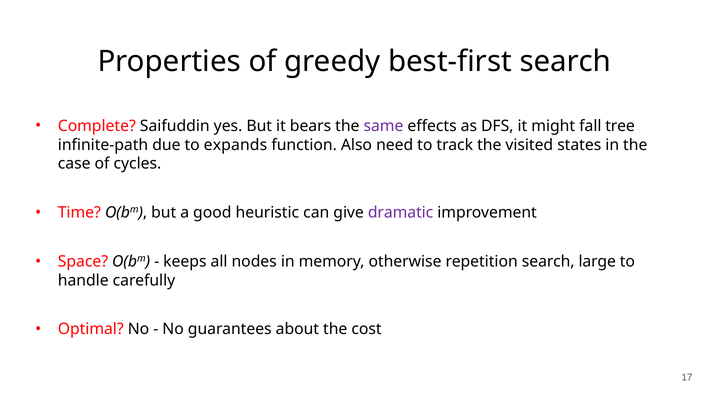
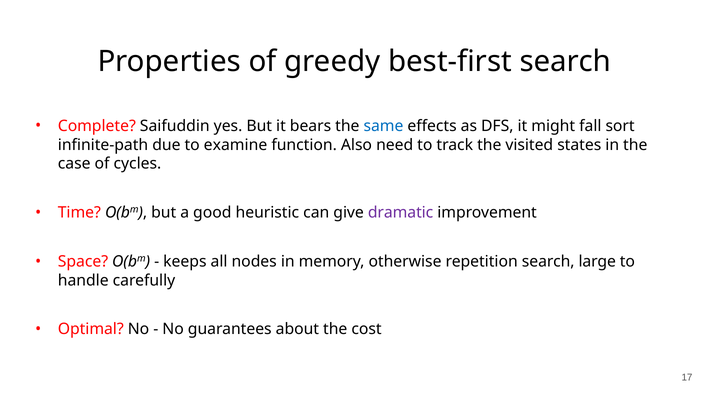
same colour: purple -> blue
tree: tree -> sort
expands: expands -> examine
